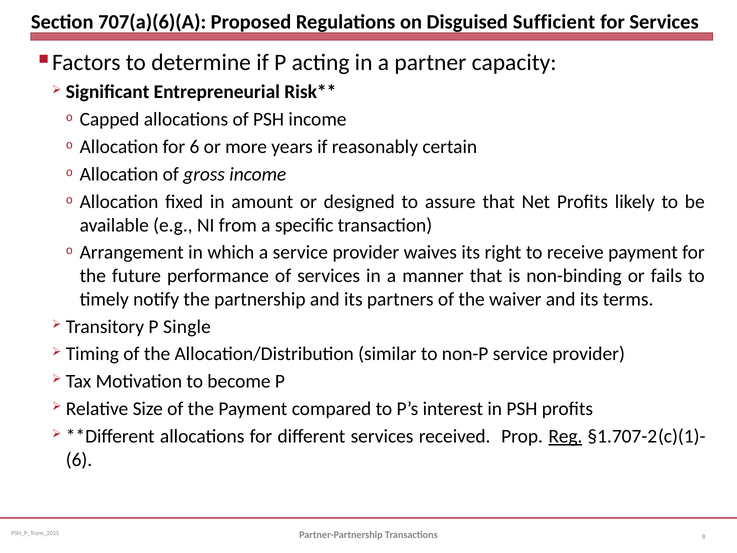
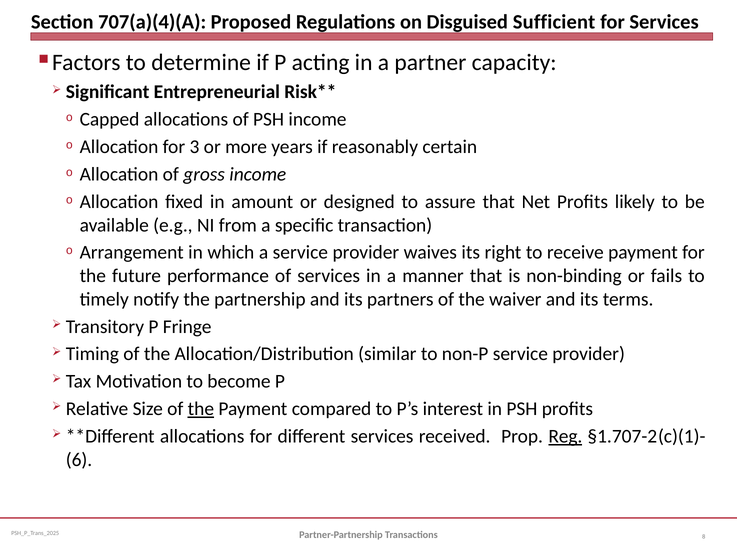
707(a)(6)(A: 707(a)(6)(A -> 707(a)(4)(A
for 6: 6 -> 3
Single: Single -> Fringe
the at (201, 409) underline: none -> present
